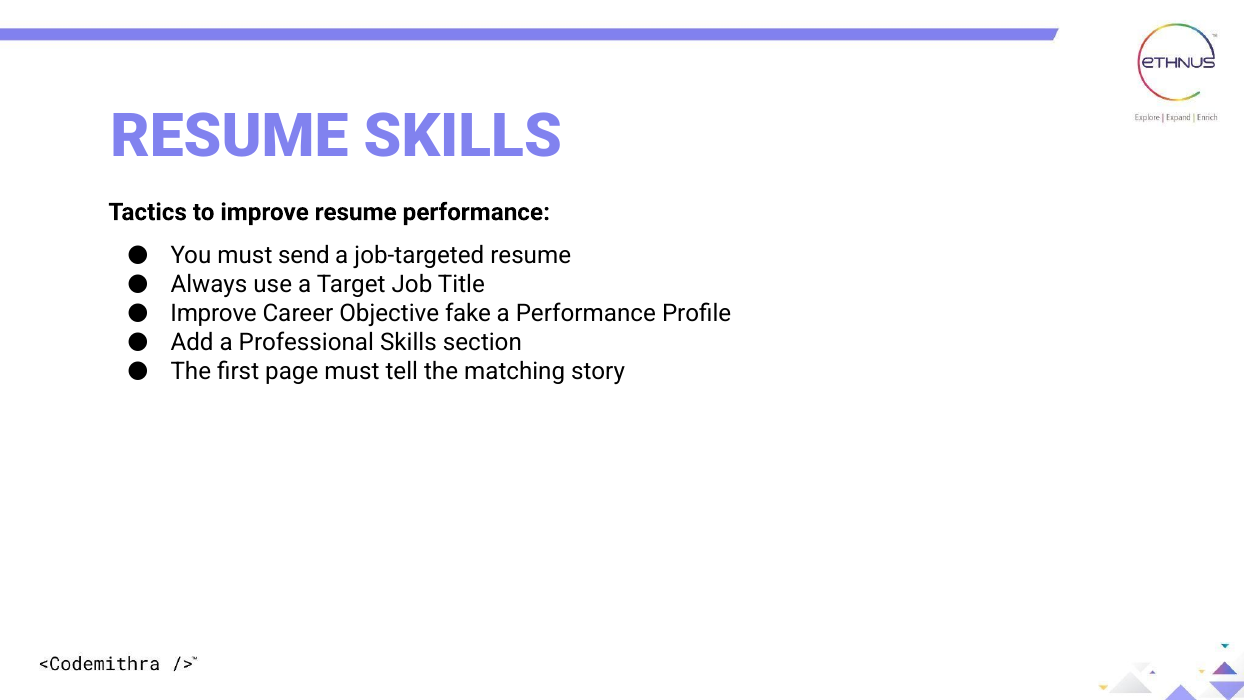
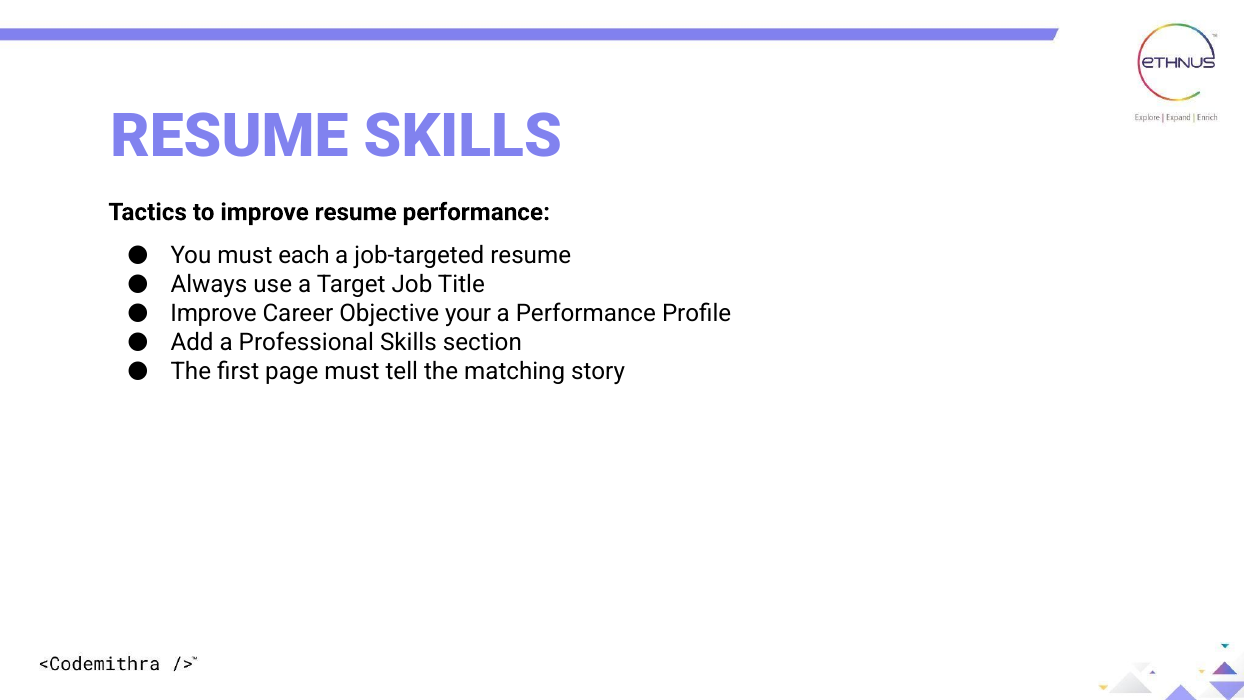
send: send -> each
fake: fake -> your
